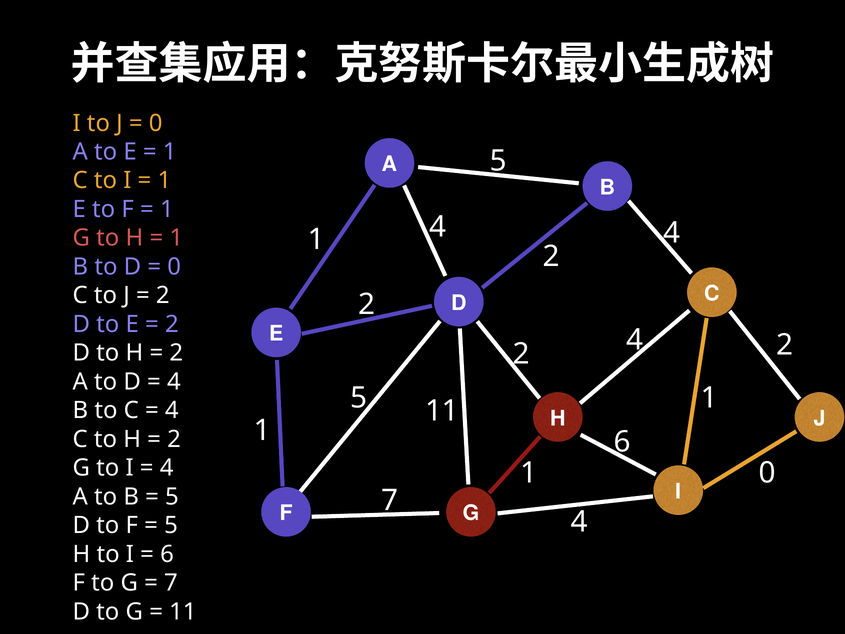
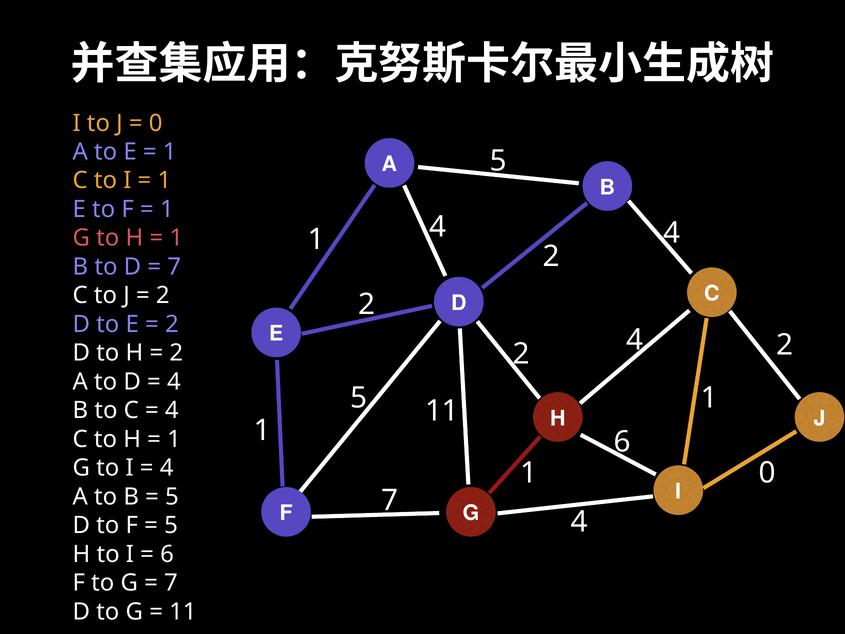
0 at (174, 267): 0 -> 7
2 at (174, 439): 2 -> 1
